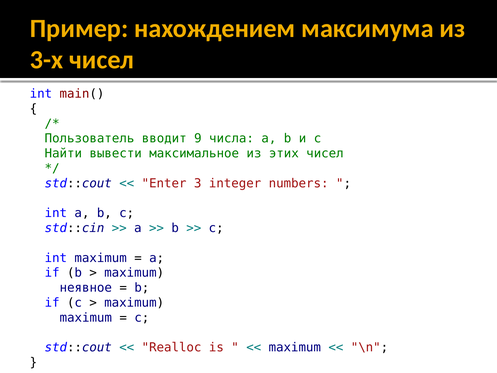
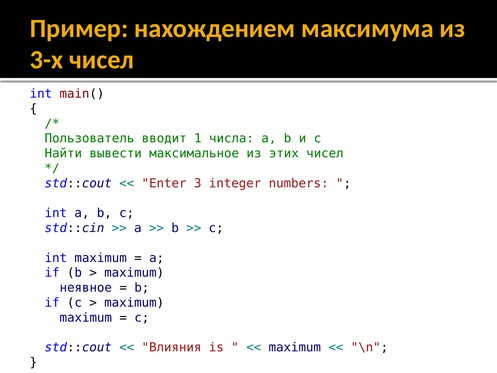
9: 9 -> 1
Realloc: Realloc -> Влияния
